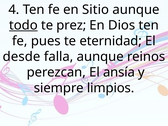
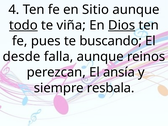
prez: prez -> viña
Dios underline: none -> present
eternidad: eternidad -> buscando
limpios: limpios -> resbala
